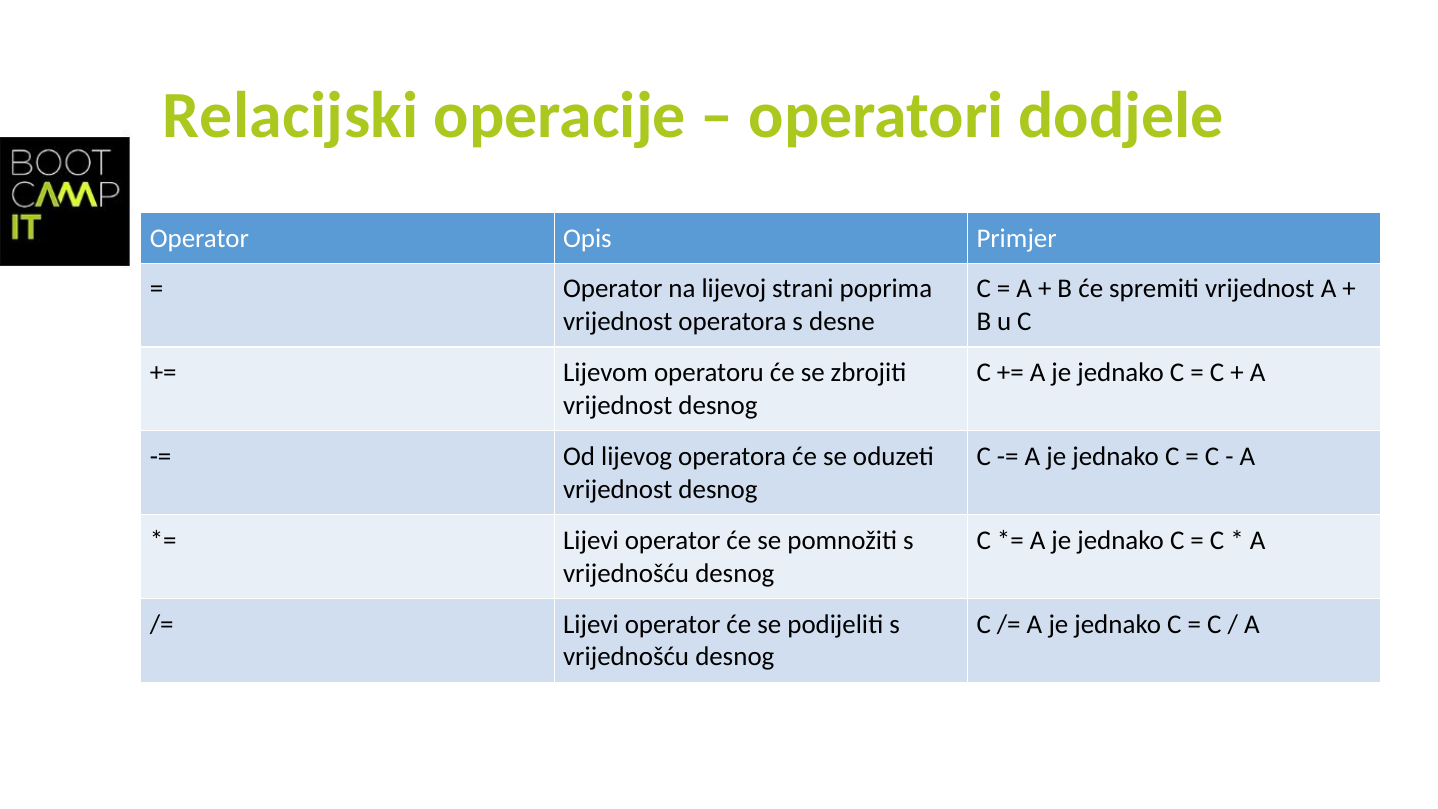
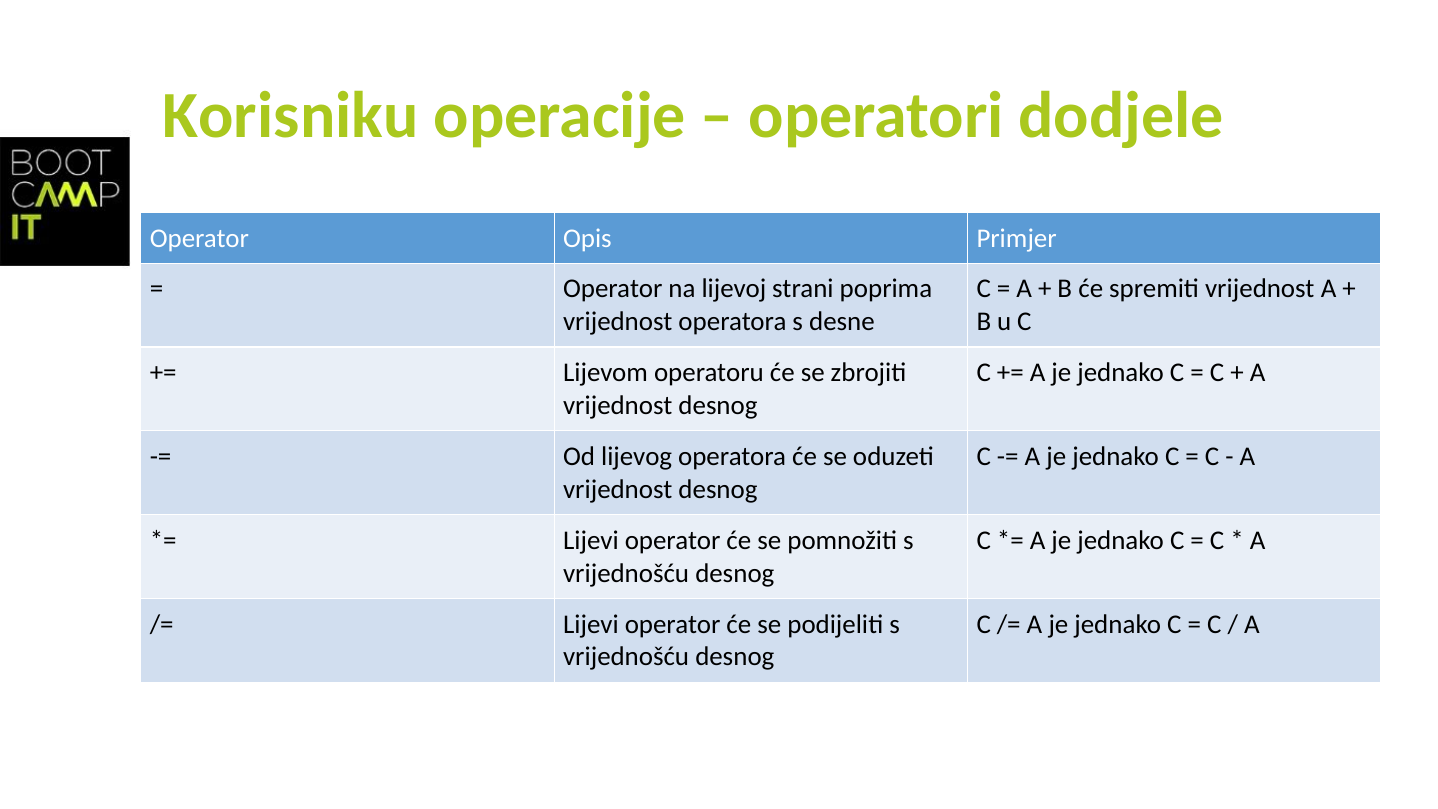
Relacijski: Relacijski -> Korisniku
